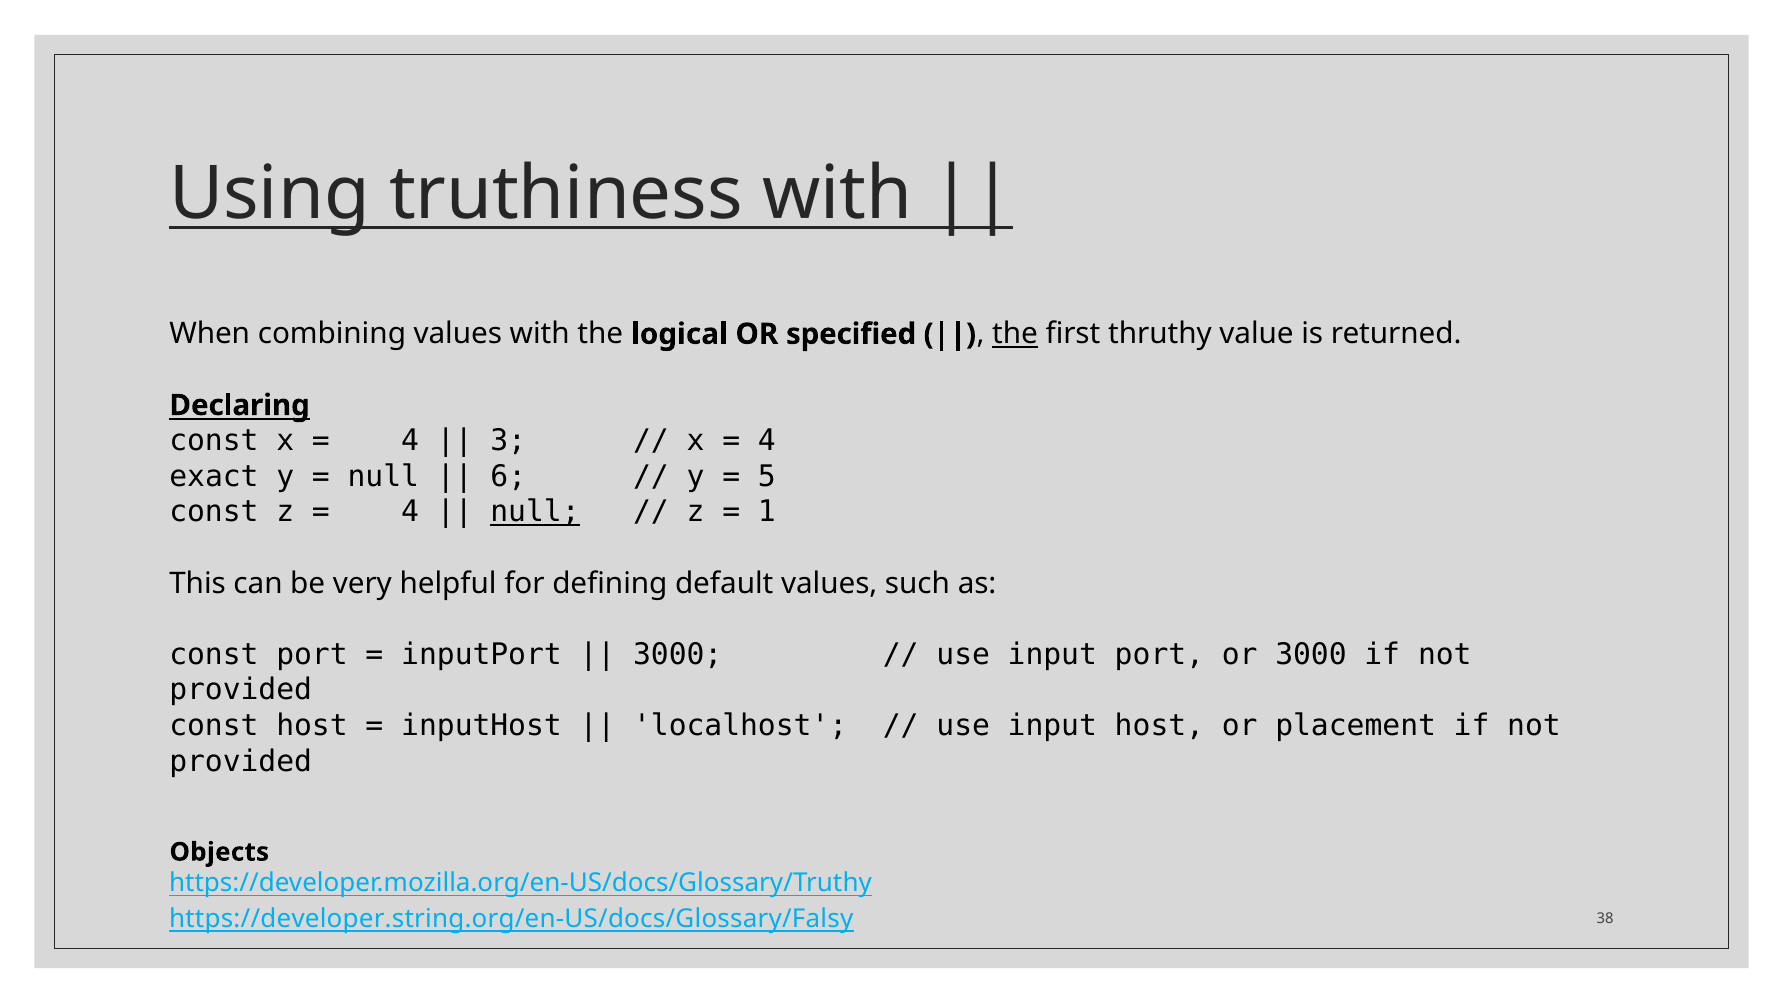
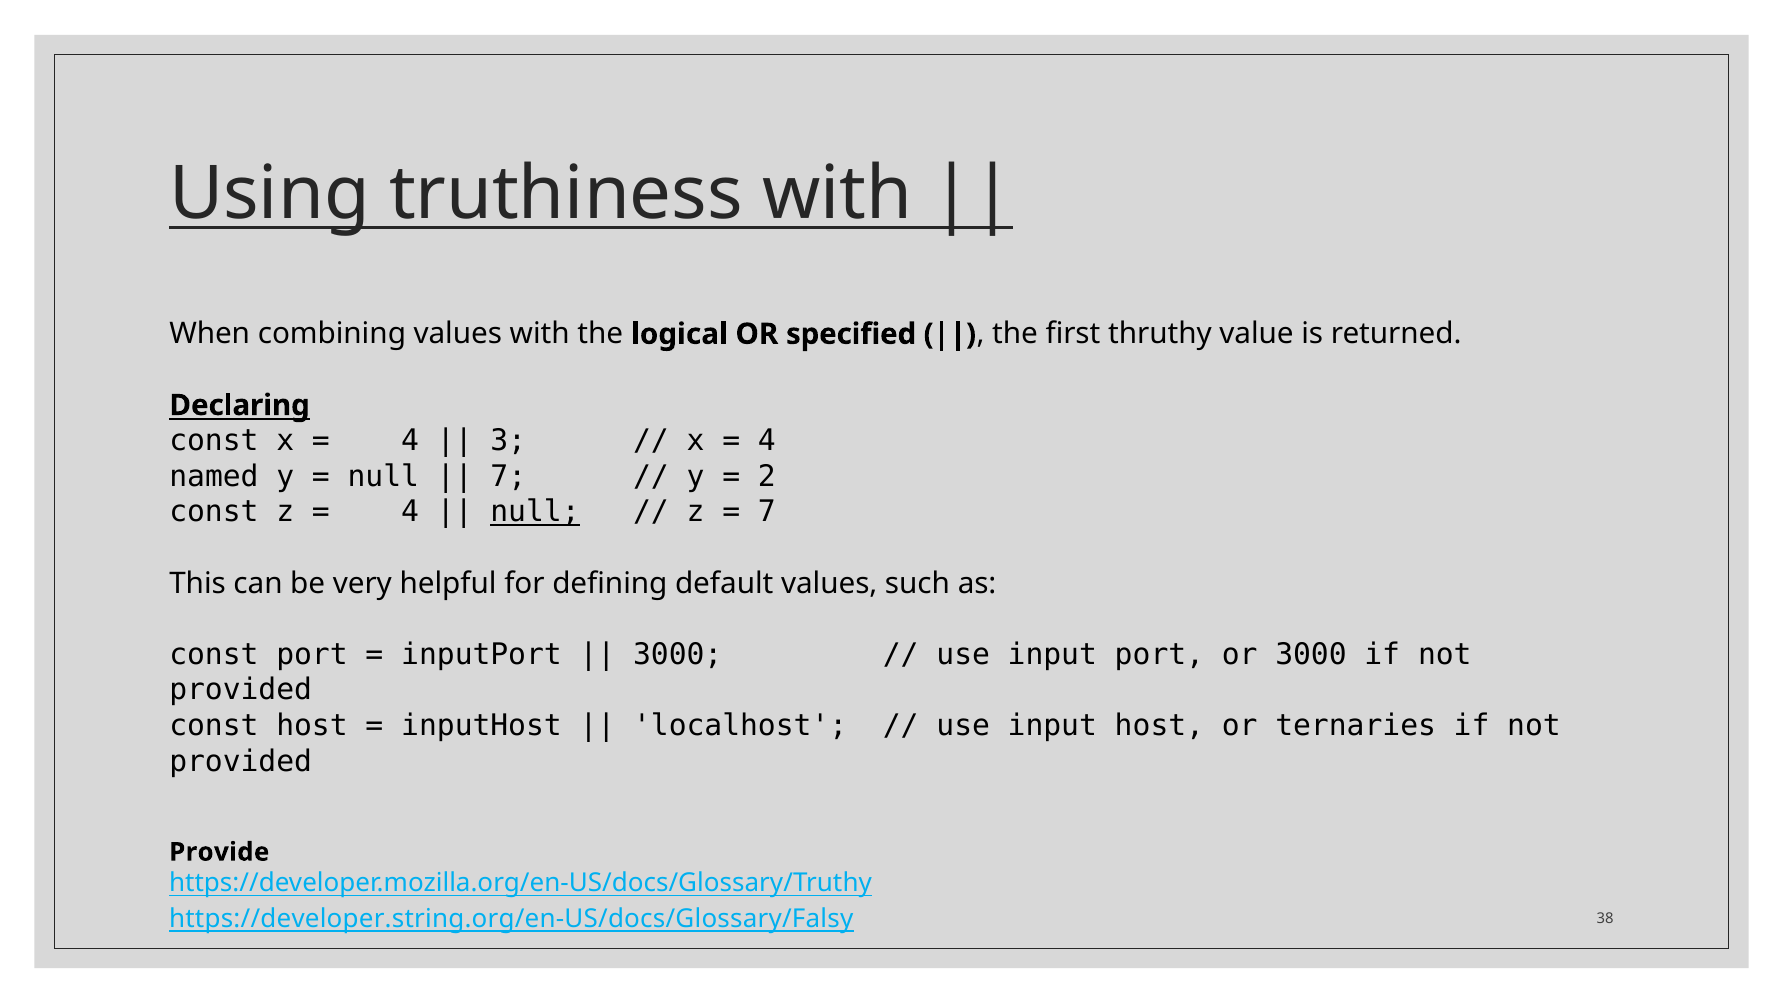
the at (1015, 334) underline: present -> none
exact: exact -> named
6 at (508, 476): 6 -> 7
5: 5 -> 2
1 at (767, 512): 1 -> 7
placement: placement -> ternaries
Objects: Objects -> Provide
